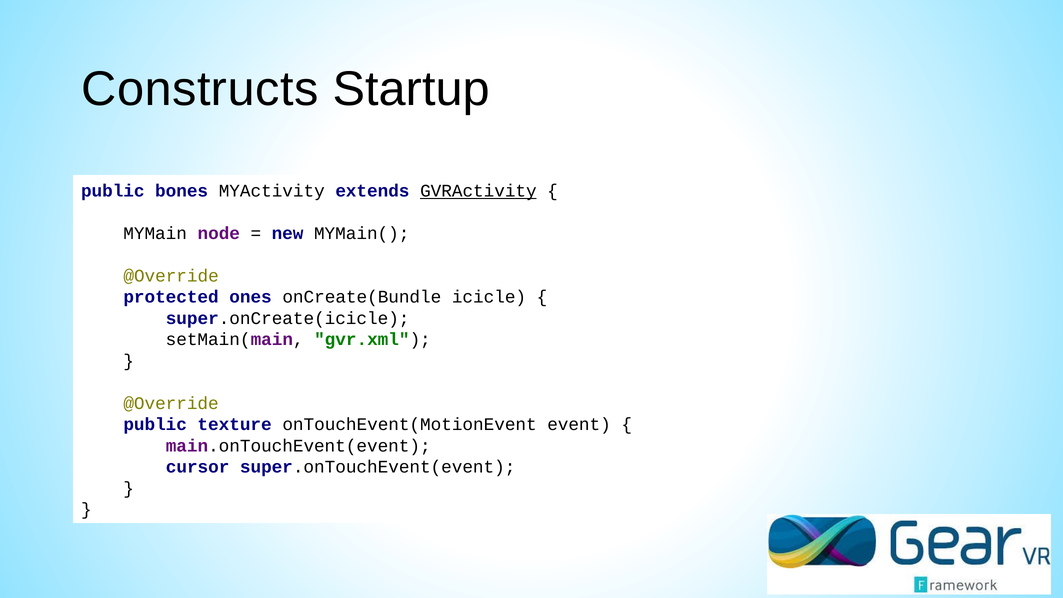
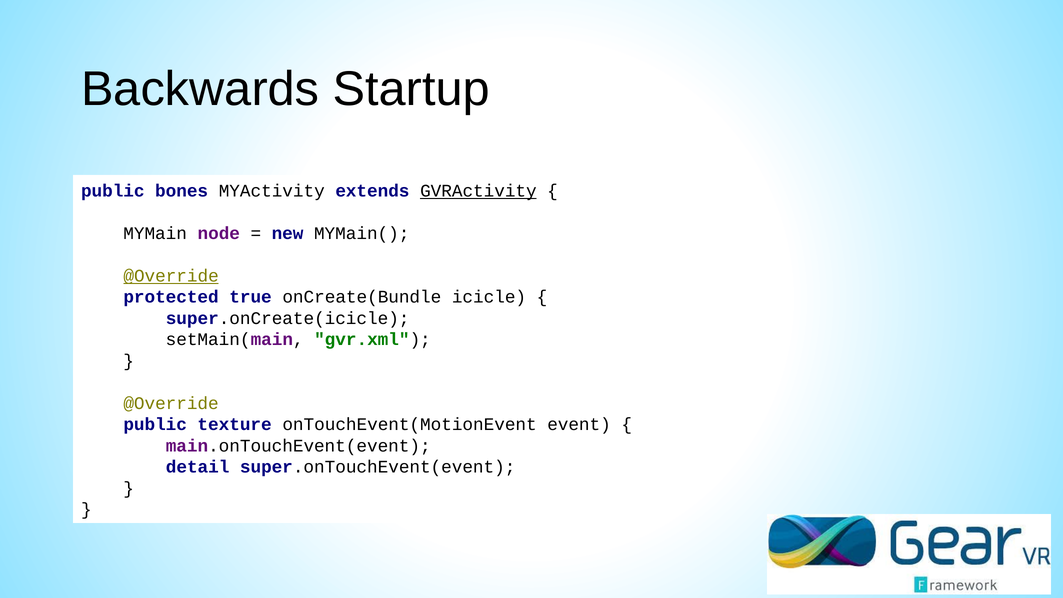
Constructs: Constructs -> Backwards
@Override at (171, 276) underline: none -> present
ones: ones -> true
cursor: cursor -> detail
